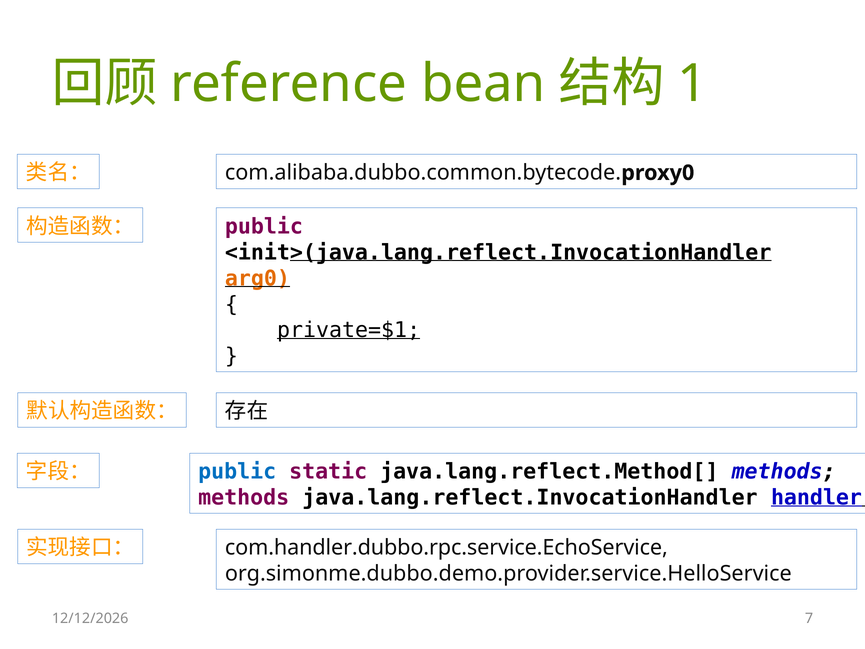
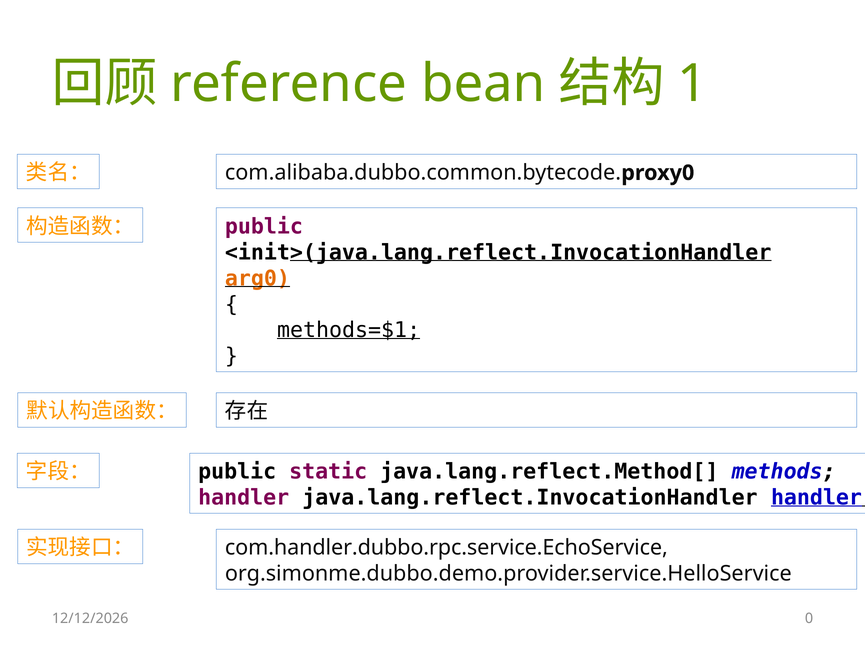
private=$1: private=$1 -> methods=$1
public at (237, 472) colour: blue -> black
methods at (244, 498): methods -> handler
7: 7 -> 0
